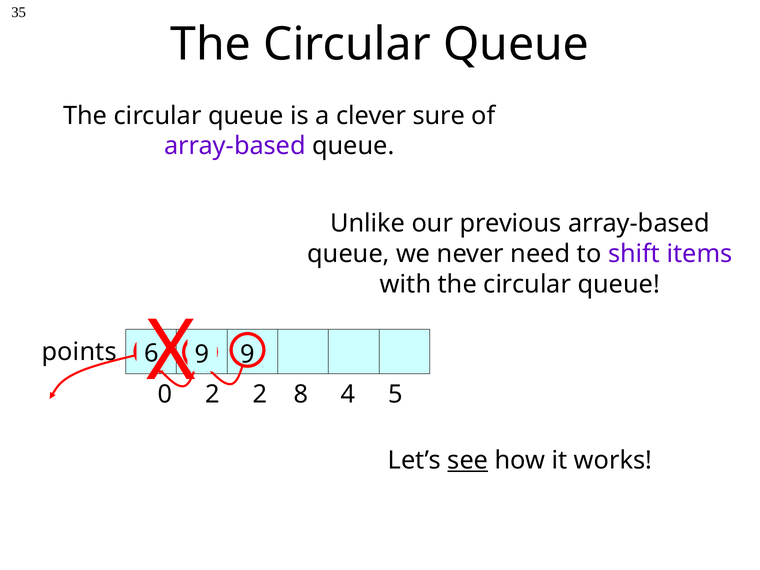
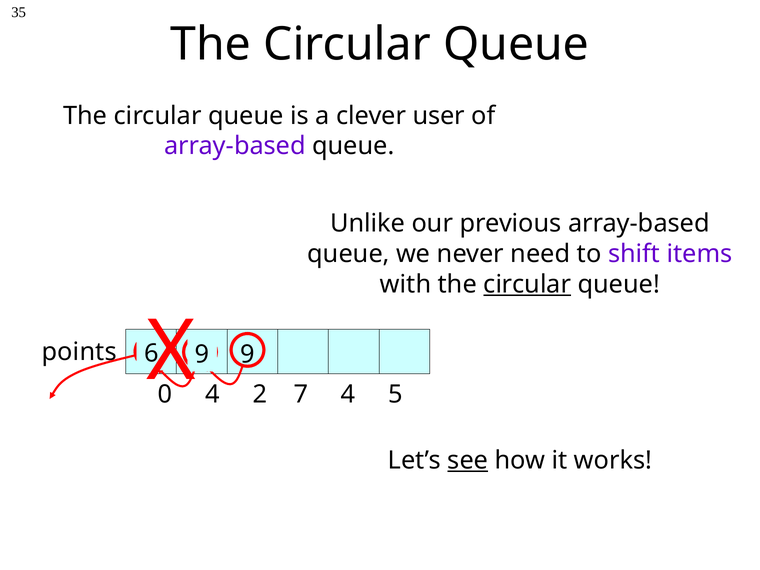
sure: sure -> user
circular at (527, 284) underline: none -> present
2 at (213, 394): 2 -> 4
8: 8 -> 7
